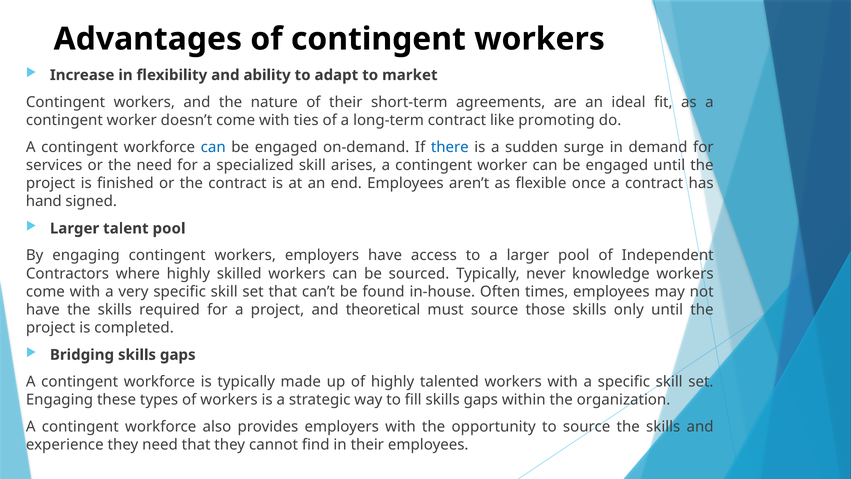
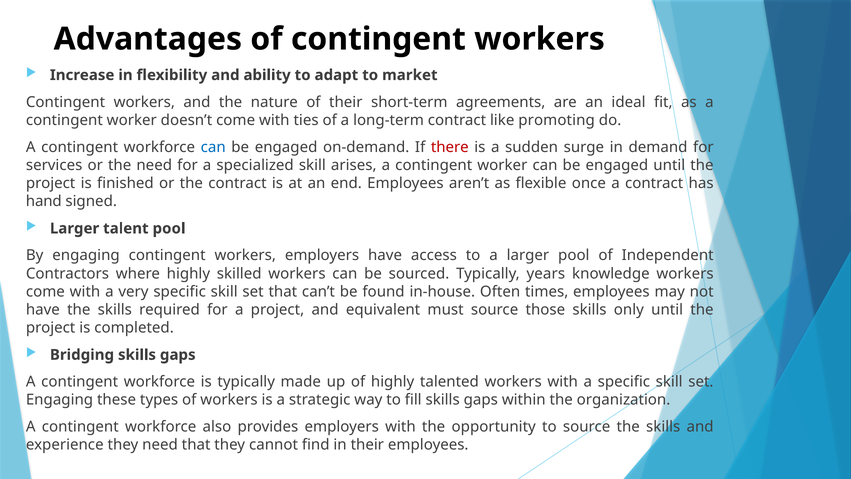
there colour: blue -> red
never: never -> years
theoretical: theoretical -> equivalent
